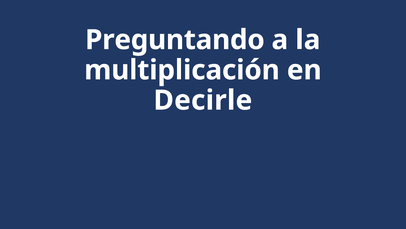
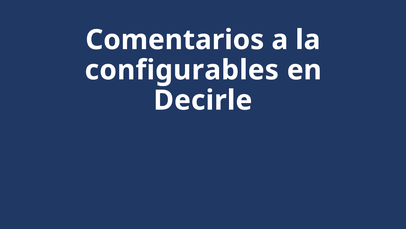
Preguntando: Preguntando -> Comentarios
multiplicación: multiplicación -> configurables
